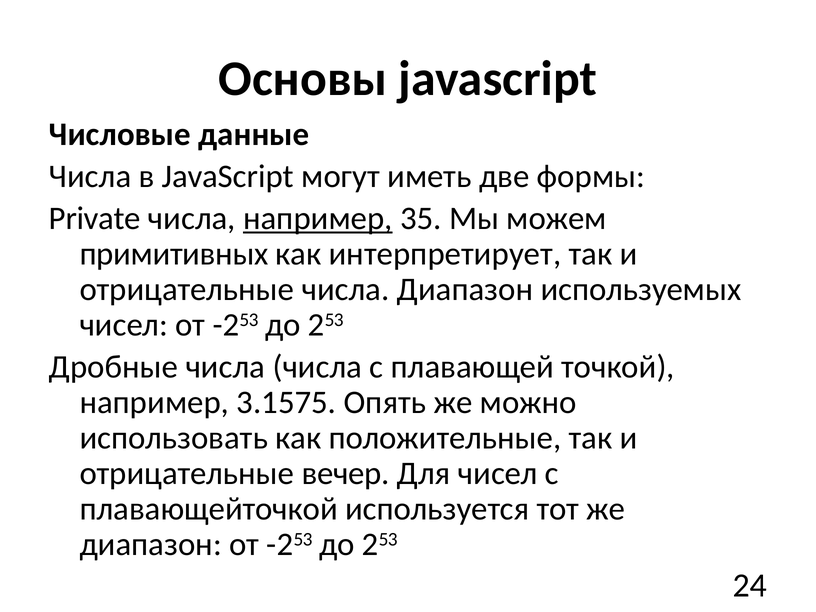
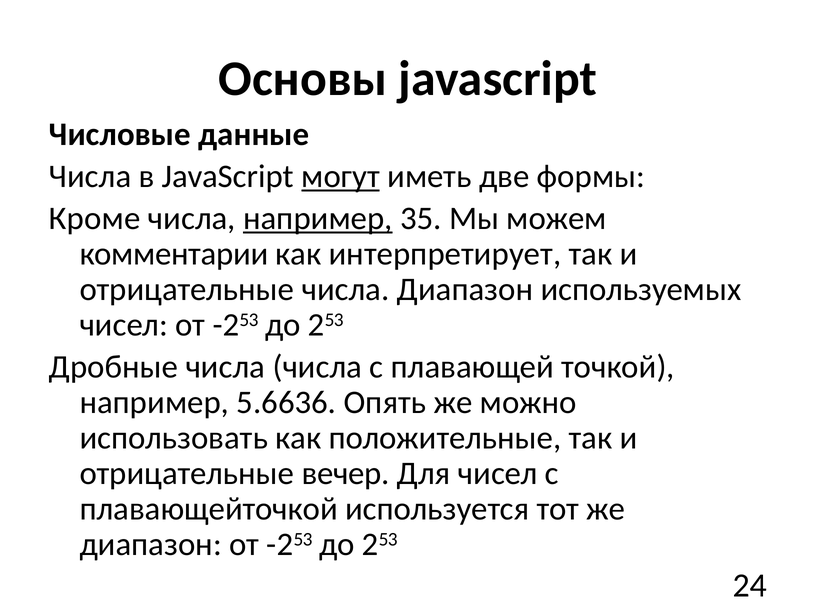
могут underline: none -> present
Private: Private -> Кроме
примитивных: примитивных -> комментарии
3.1575: 3.1575 -> 5.6636
